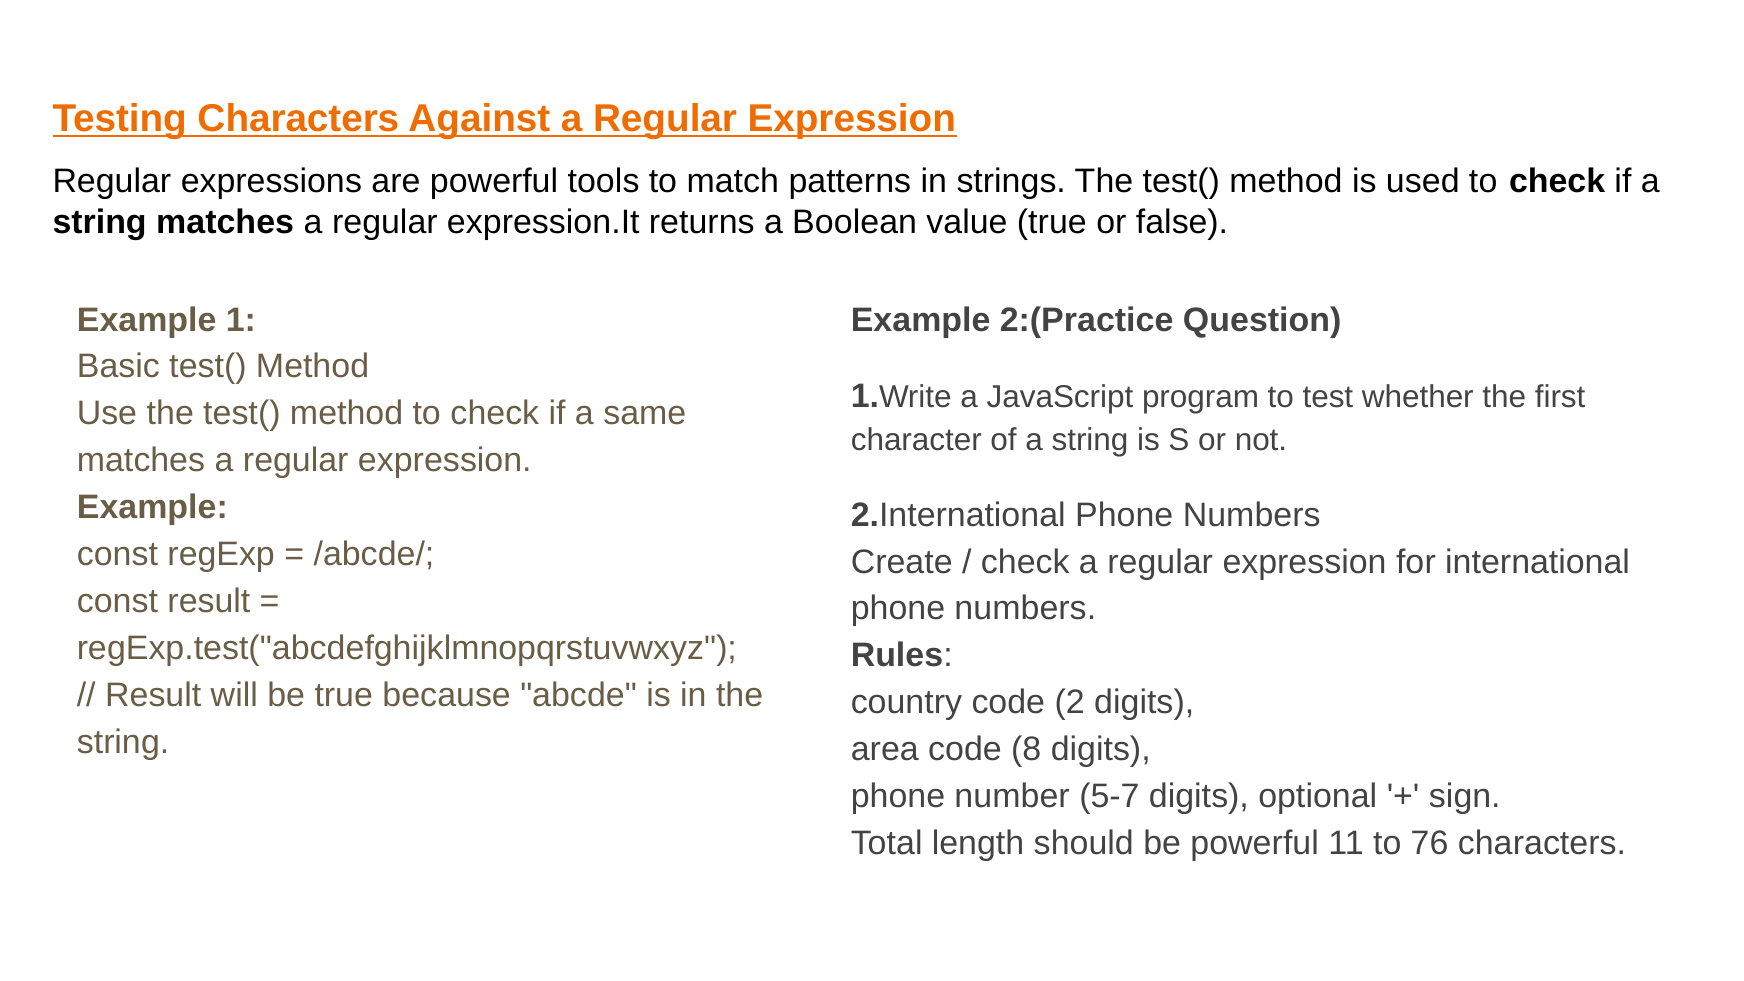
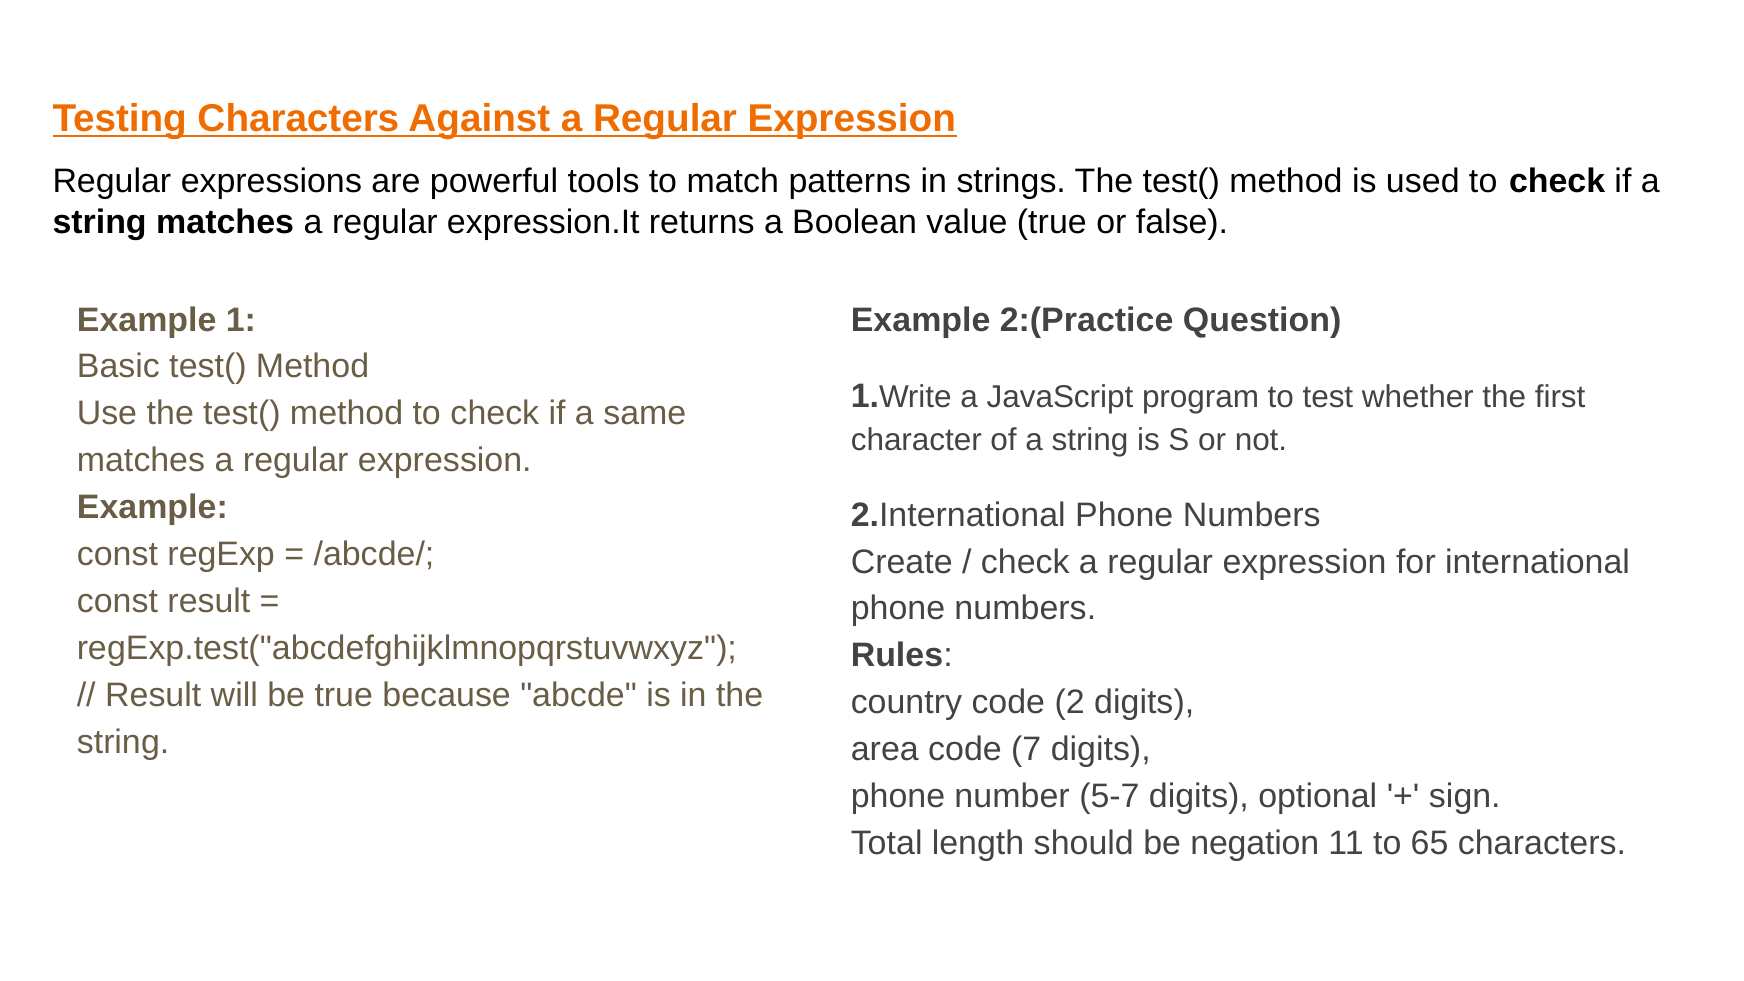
8: 8 -> 7
be powerful: powerful -> negation
76: 76 -> 65
